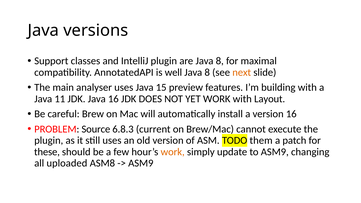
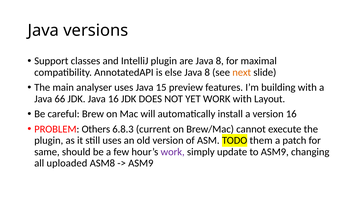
well: well -> else
11: 11 -> 66
Source: Source -> Others
these: these -> same
work at (173, 152) colour: orange -> purple
